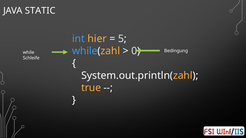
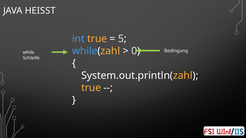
STATIC: STATIC -> HEISST
int hier: hier -> true
